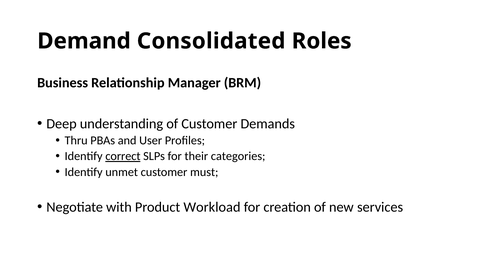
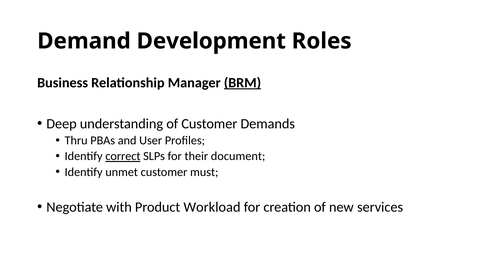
Consolidated: Consolidated -> Development
BRM underline: none -> present
categories: categories -> document
